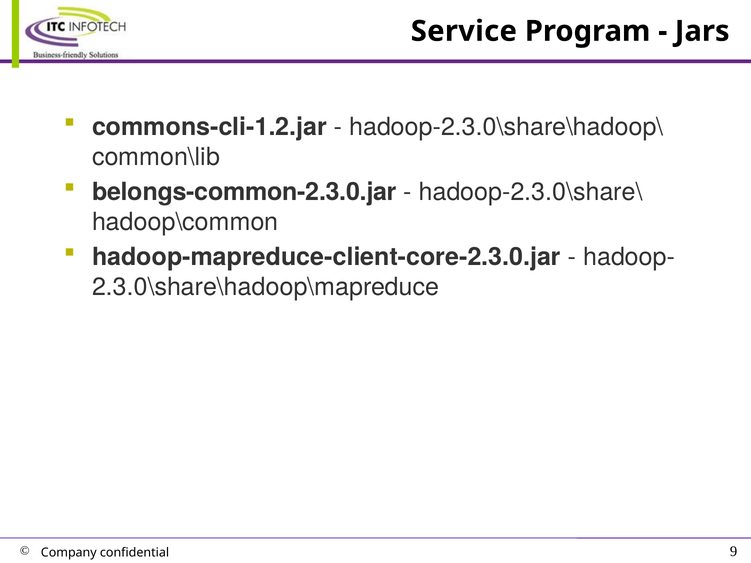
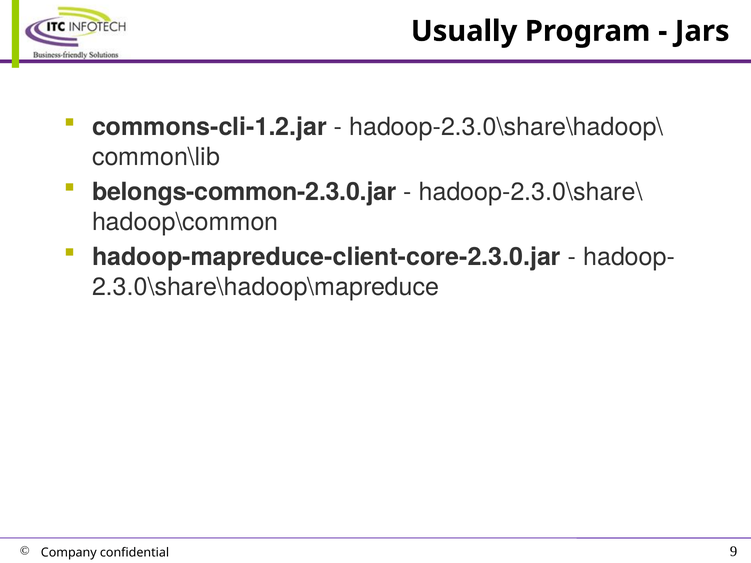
Service: Service -> Usually
